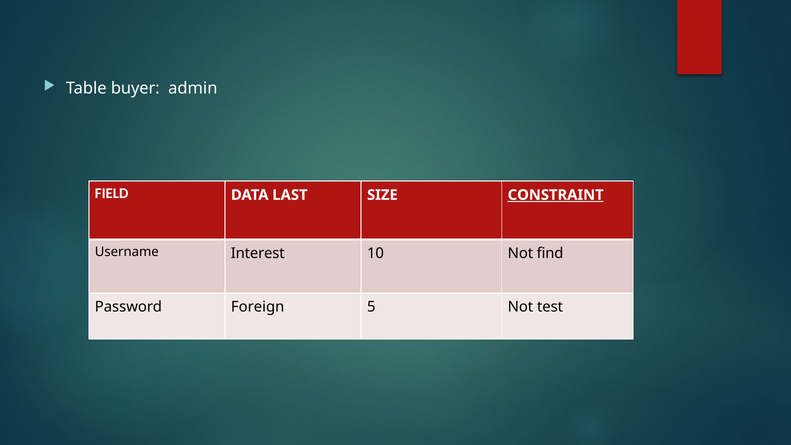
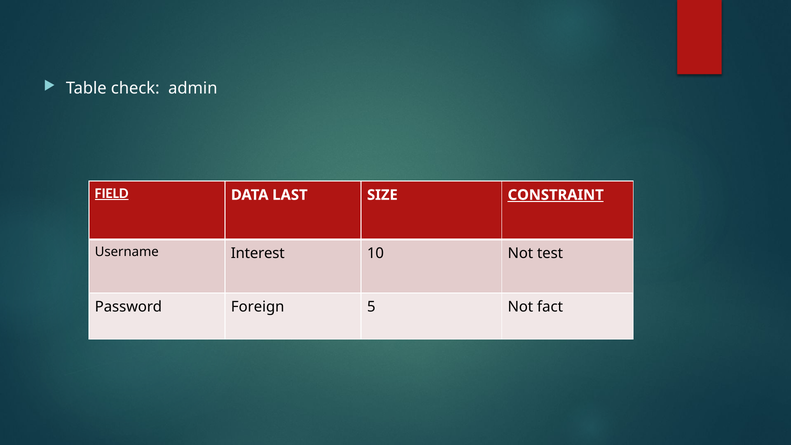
buyer: buyer -> check
FIELD underline: none -> present
find: find -> test
test: test -> fact
